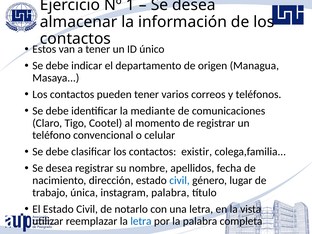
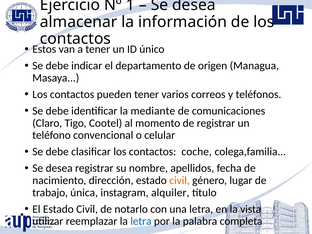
existir: existir -> coche
civil at (180, 180) colour: blue -> orange
instagram palabra: palabra -> alquiler
